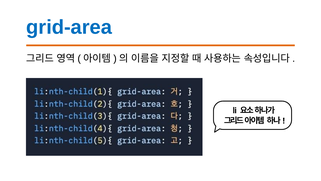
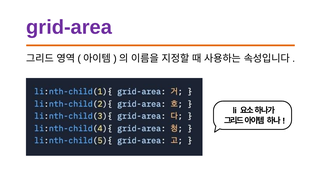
grid-area colour: blue -> purple
